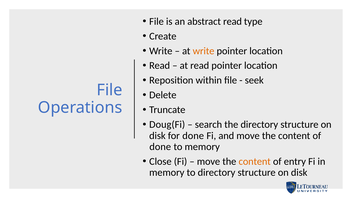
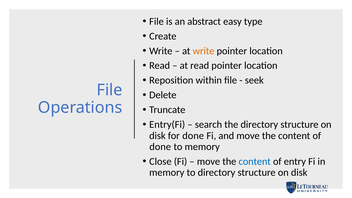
abstract read: read -> easy
Doug(Fi: Doug(Fi -> Entry(Fi
content at (255, 161) colour: orange -> blue
